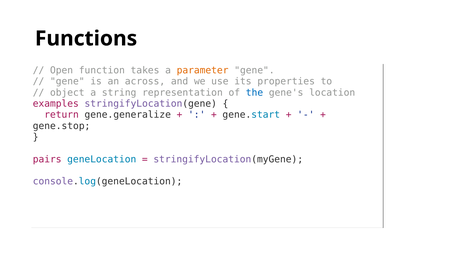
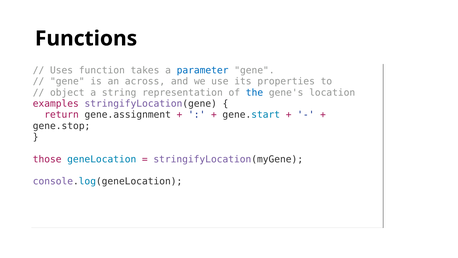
Open: Open -> Uses
parameter colour: orange -> blue
gene.generalize: gene.generalize -> gene.assignment
pairs: pairs -> those
